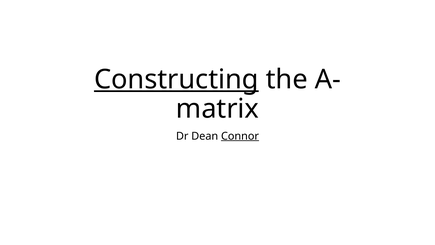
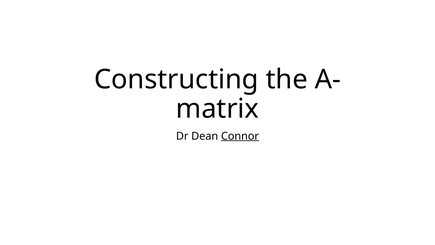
Constructing underline: present -> none
